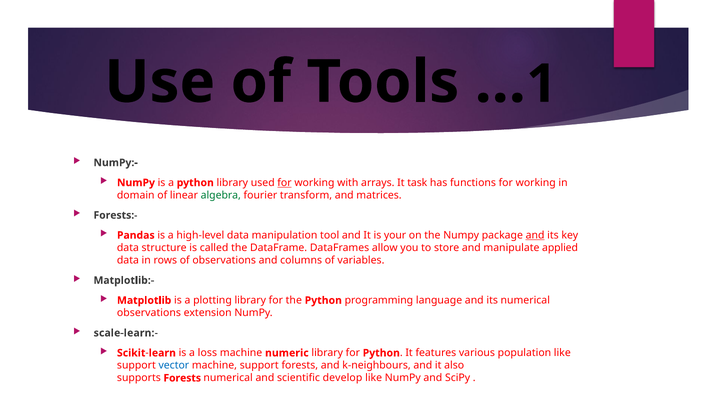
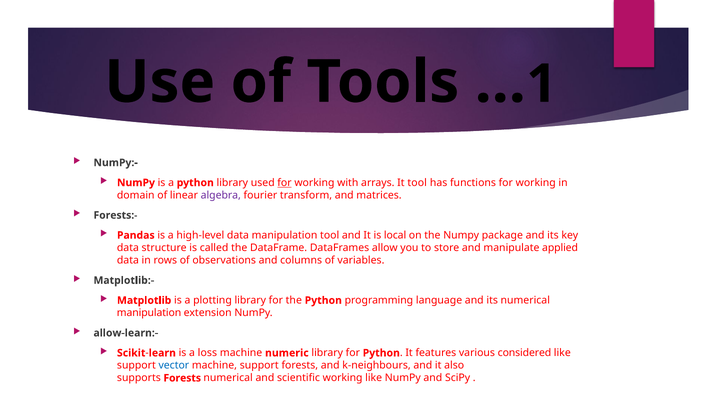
It task: task -> tool
algebra colour: green -> purple
your: your -> local
and at (535, 235) underline: present -> none
observations at (149, 313): observations -> manipulation
scale-learn:-: scale-learn:- -> allow-learn:-
population: population -> considered
scientific develop: develop -> working
